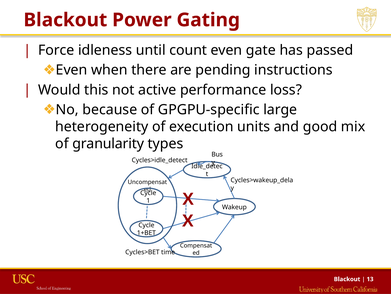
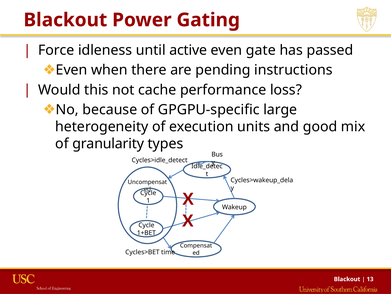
count: count -> active
active: active -> cache
